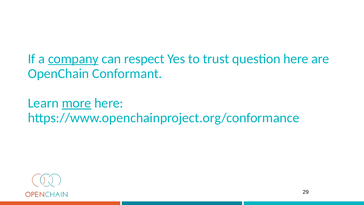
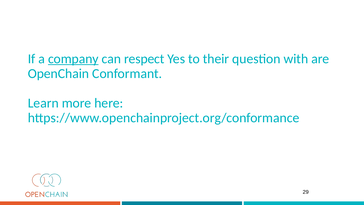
trust: trust -> their
question here: here -> with
more underline: present -> none
